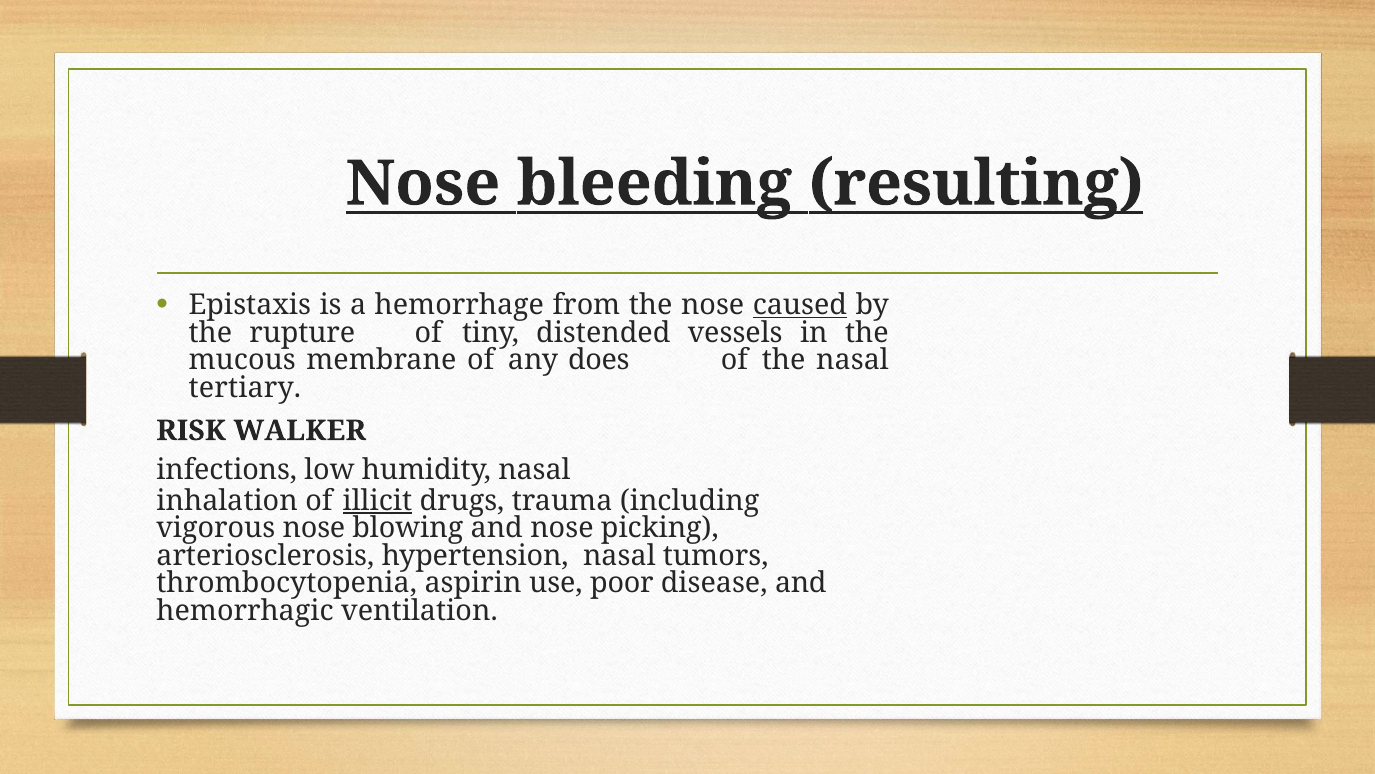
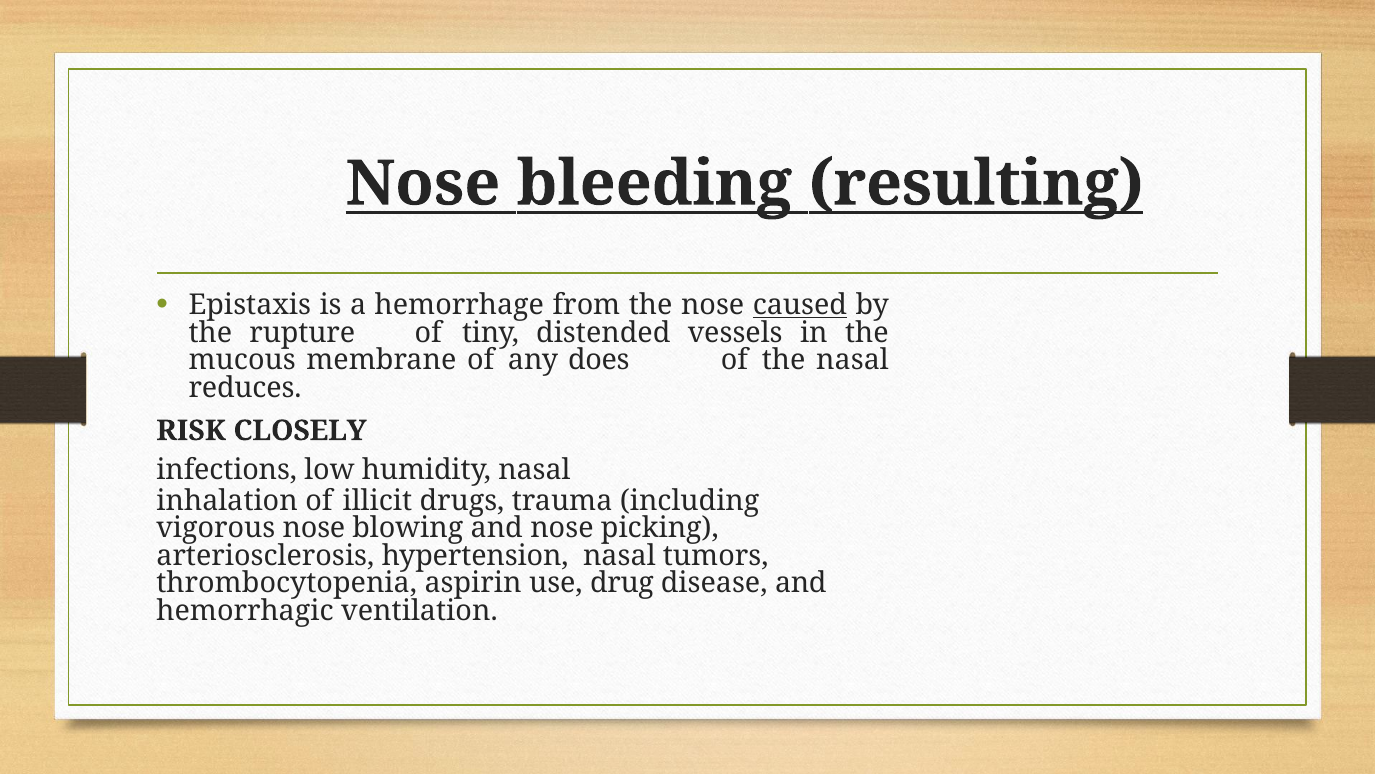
tertiary: tertiary -> reduces
WALKER: WALKER -> CLOSELY
illicit underline: present -> none
poor: poor -> drug
